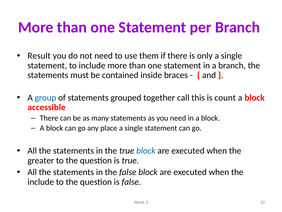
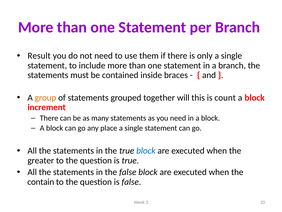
group colour: blue -> orange
call: call -> will
accessible: accessible -> increment
include at (41, 181): include -> contain
